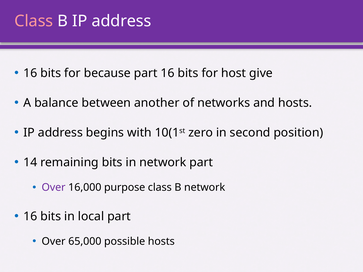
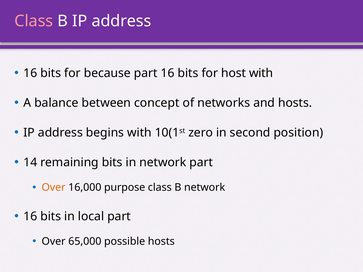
host give: give -> with
another: another -> concept
Over at (54, 188) colour: purple -> orange
